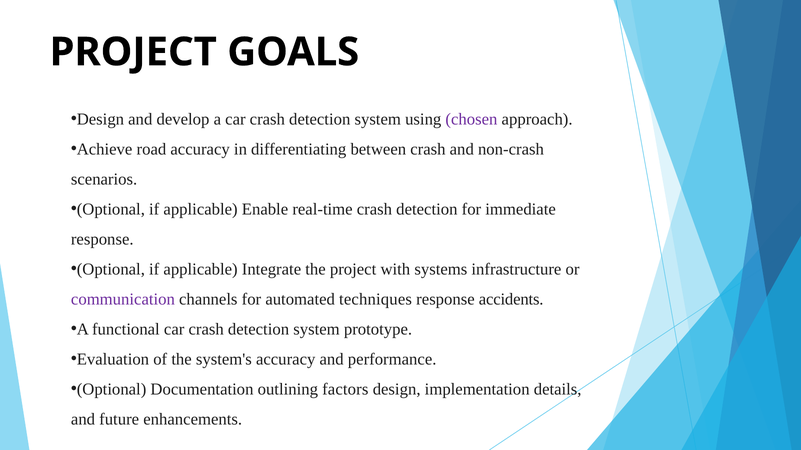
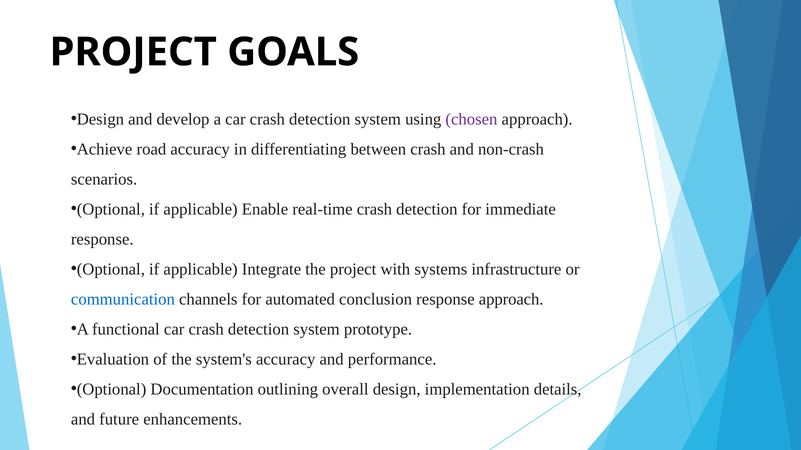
communication colour: purple -> blue
techniques: techniques -> conclusion
response accidents: accidents -> approach
factors: factors -> overall
